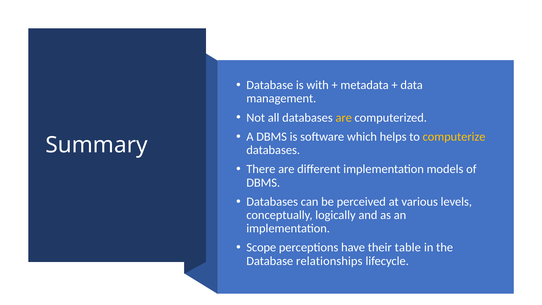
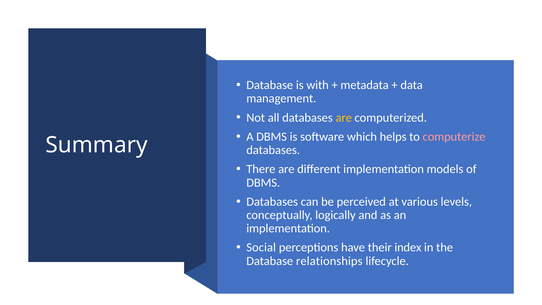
computerize colour: yellow -> pink
Scope: Scope -> Social
table: table -> index
